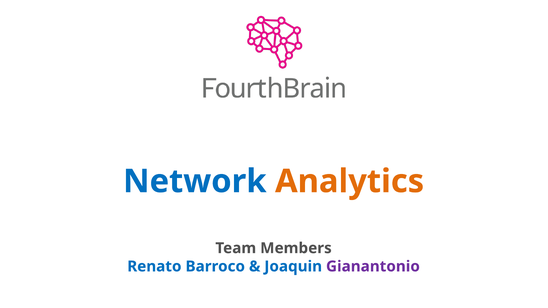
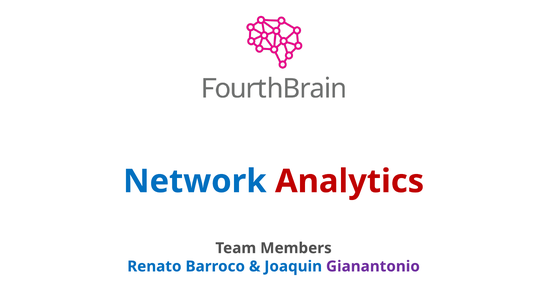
Analytics colour: orange -> red
